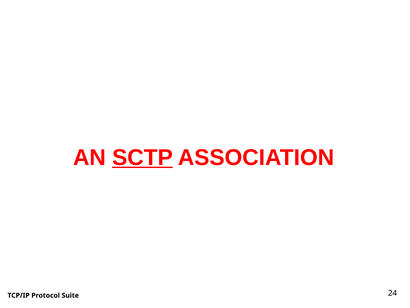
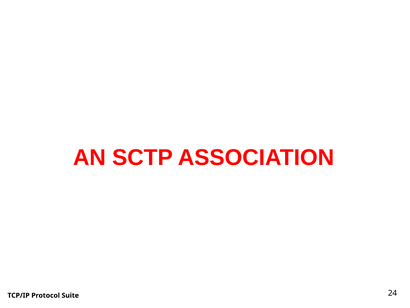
SCTP underline: present -> none
